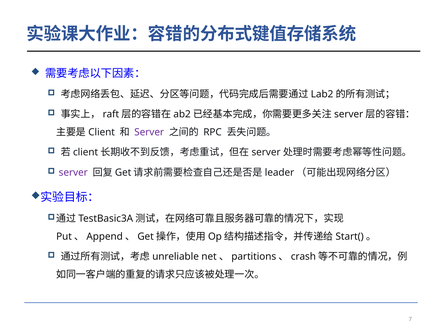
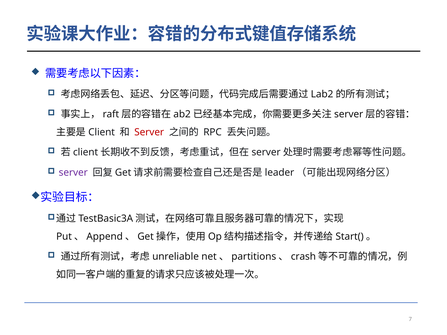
Server at (149, 132) colour: purple -> red
